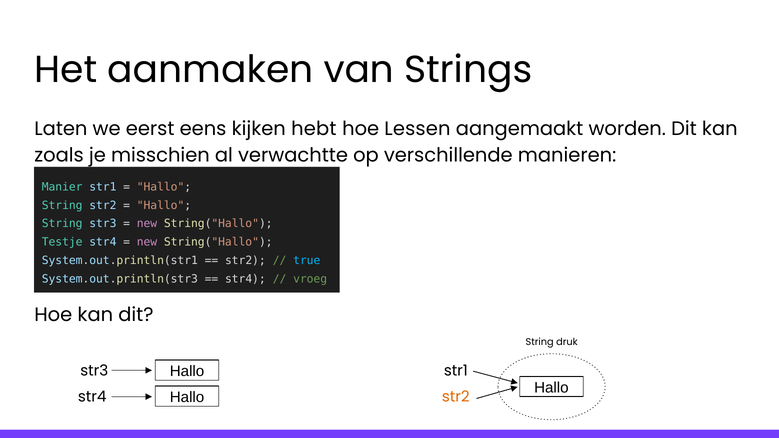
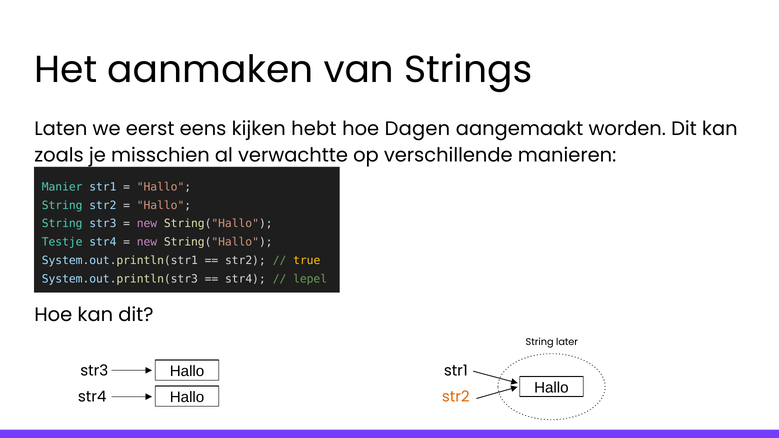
Lessen: Lessen -> Dagen
true colour: light blue -> yellow
vroeg: vroeg -> lepel
druk: druk -> later
